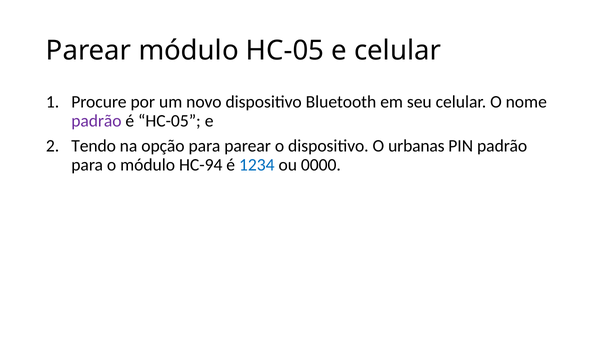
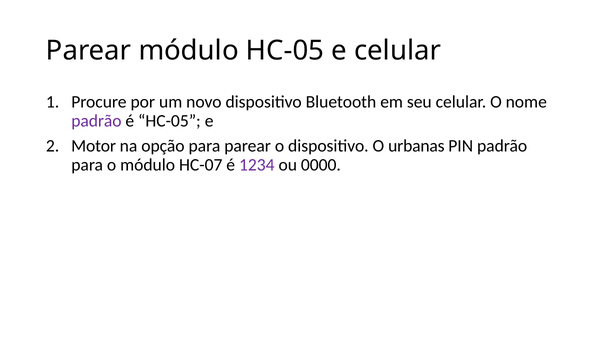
Tendo: Tendo -> Motor
HC-94: HC-94 -> HC-07
1234 colour: blue -> purple
